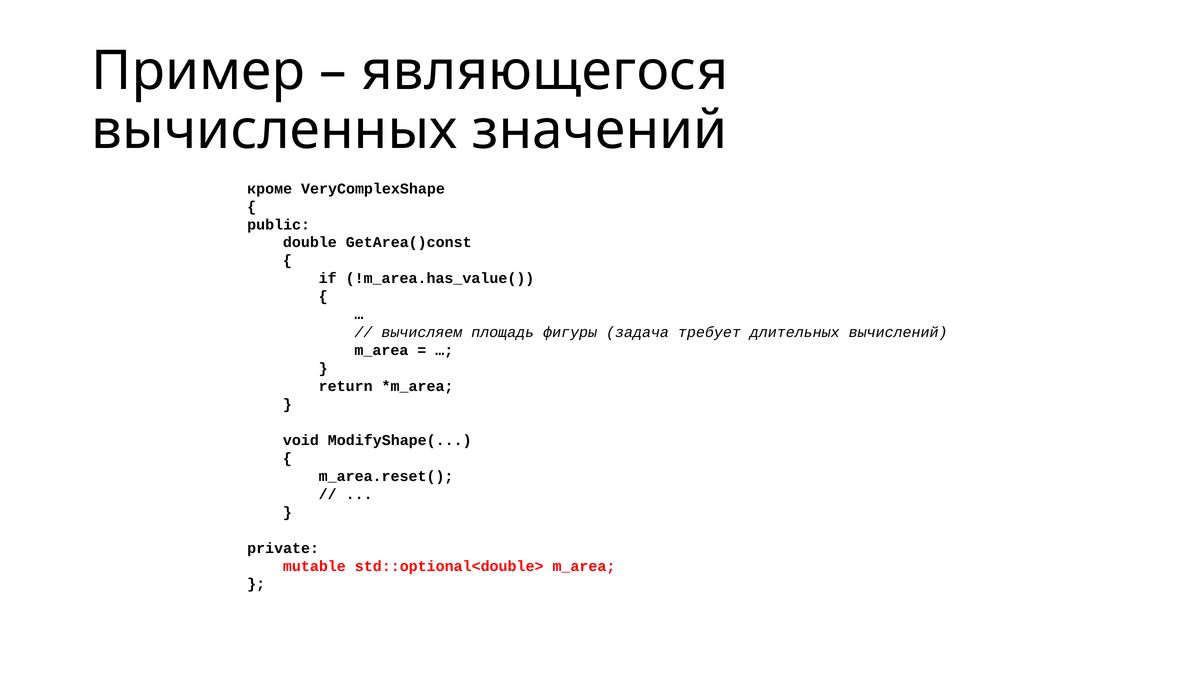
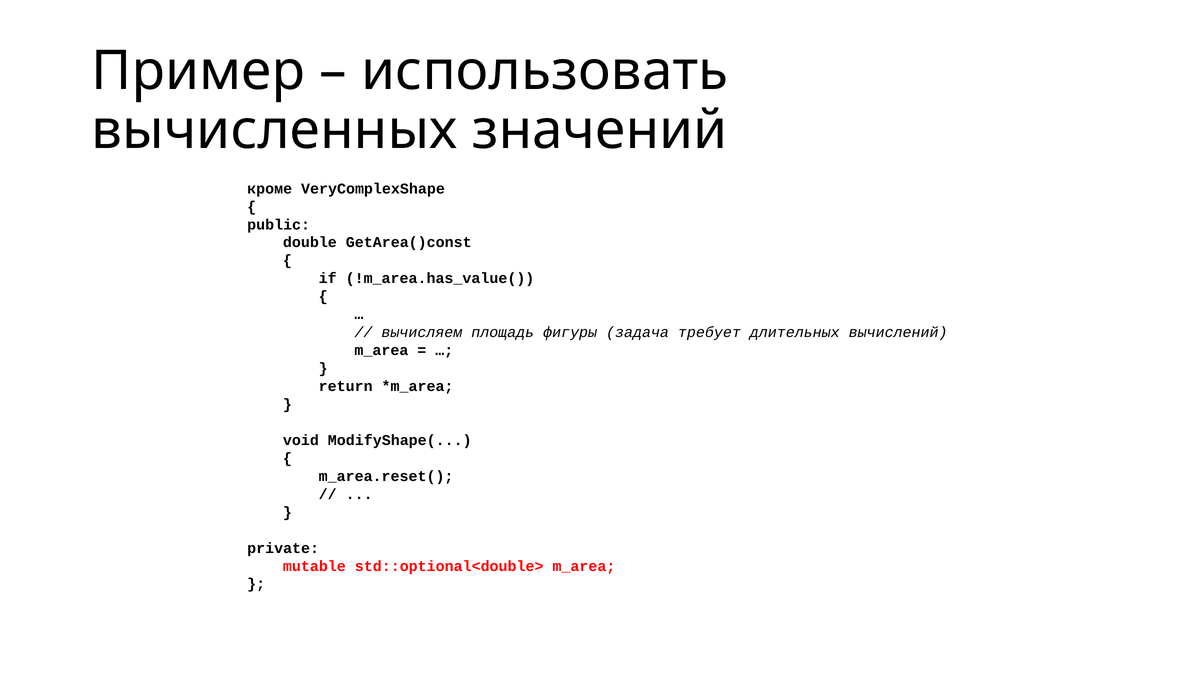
являющегося: являющегося -> использовать
